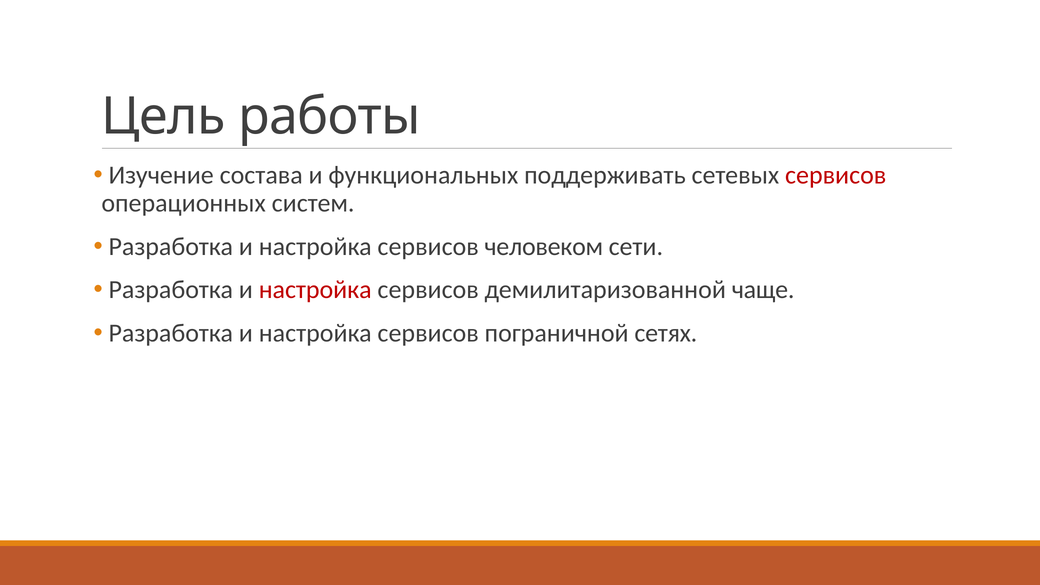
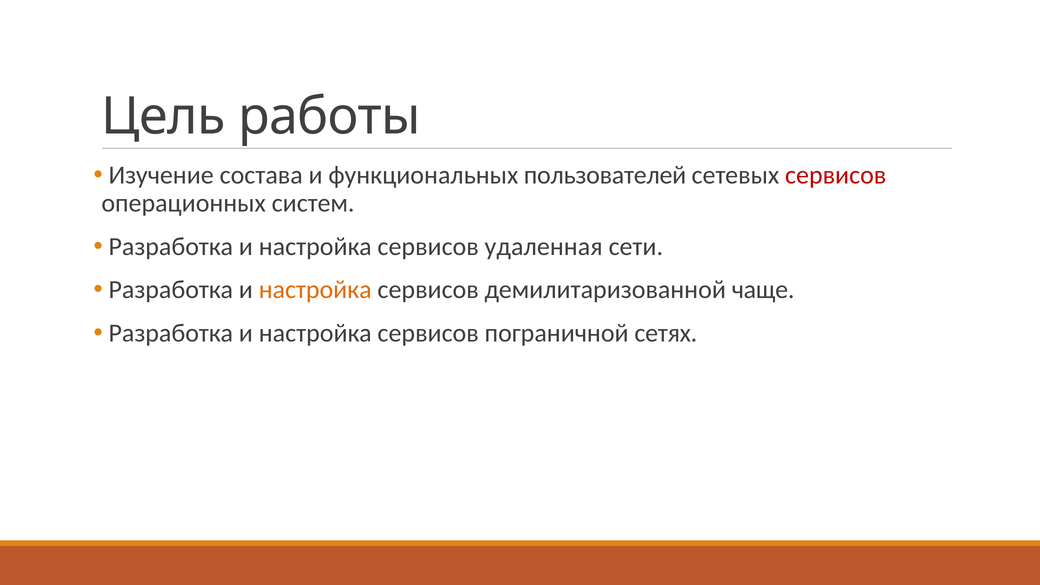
поддерживать: поддерживать -> пользователей
человеком: человеком -> удаленная
настройка at (315, 290) colour: red -> orange
